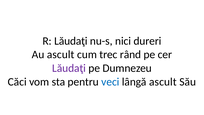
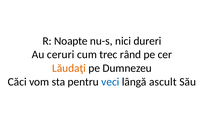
R Lăudaţi: Lăudaţi -> Noapte
Au ascult: ascult -> ceruri
Lăudaţi at (69, 68) colour: purple -> orange
